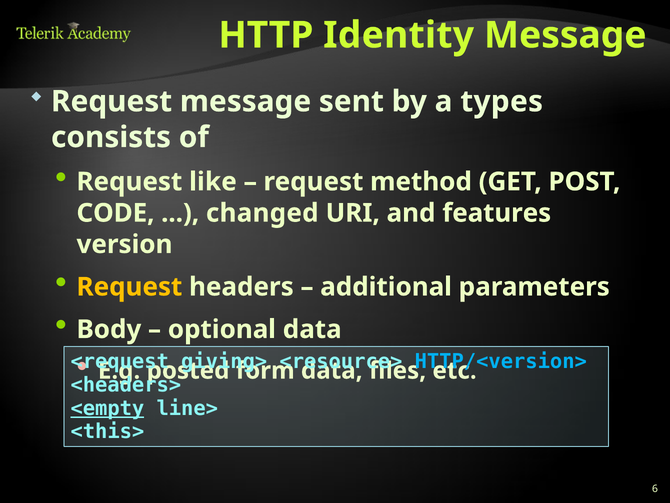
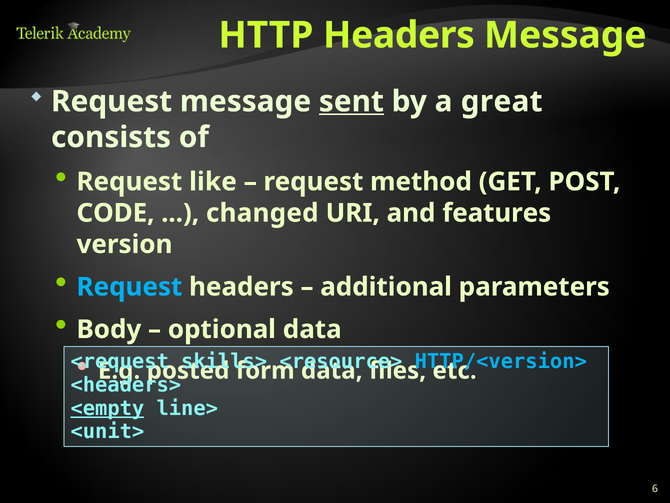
HTTP Identity: Identity -> Headers
sent underline: none -> present
types: types -> great
Request at (129, 287) colour: yellow -> light blue
giving>: giving> -> skills>
<this>: <this> -> <unit>
